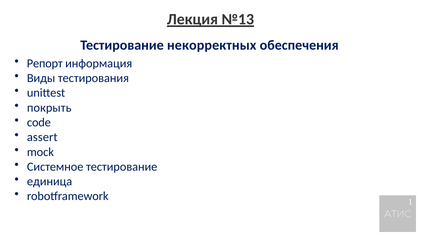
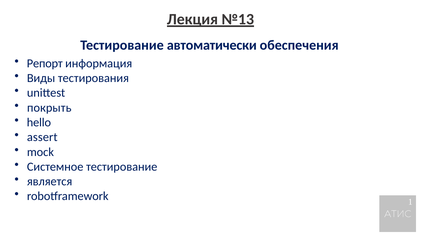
некорректных: некорректных -> автоматически
code: code -> hello
единица: единица -> является
